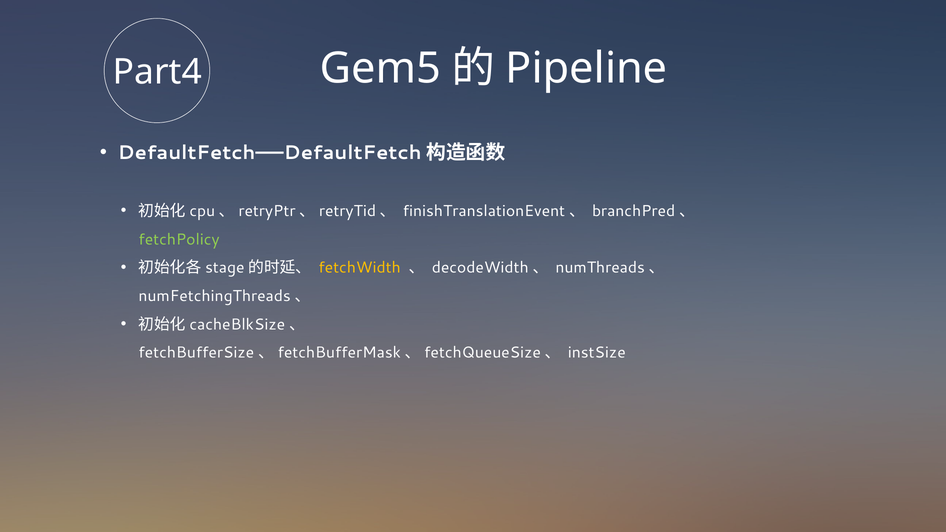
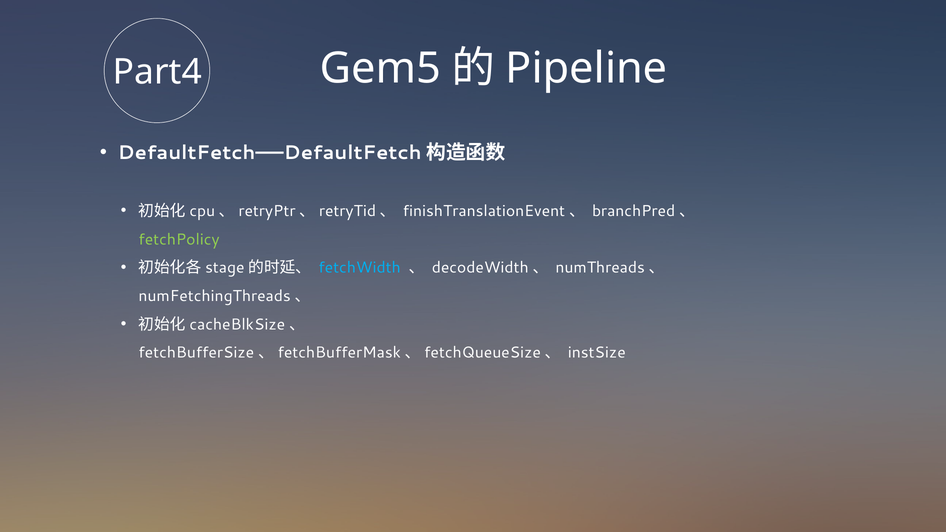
fetchWidth colour: yellow -> light blue
